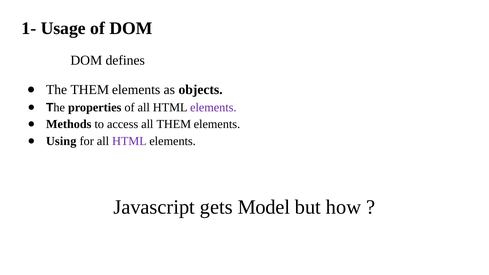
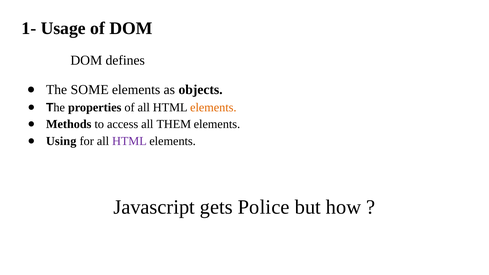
The THEM: THEM -> SOME
elements at (213, 107) colour: purple -> orange
Model: Model -> Police
